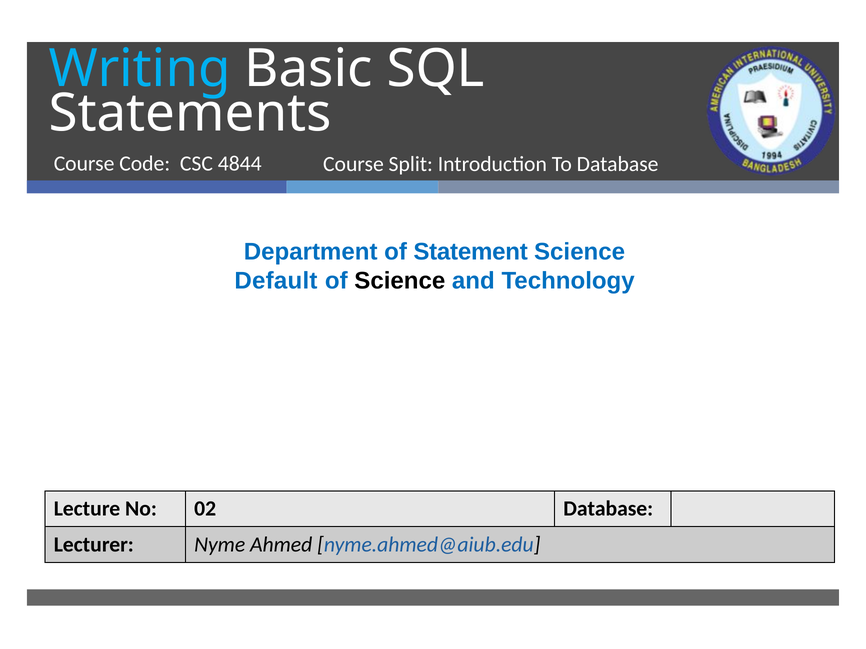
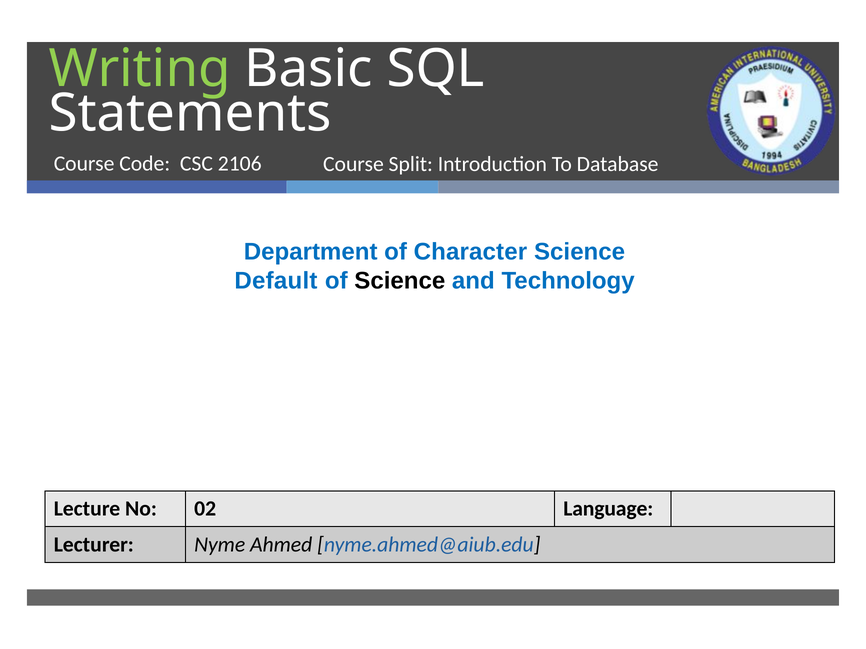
Writing colour: light blue -> light green
4844: 4844 -> 2106
Statement: Statement -> Character
02 Database: Database -> Language
